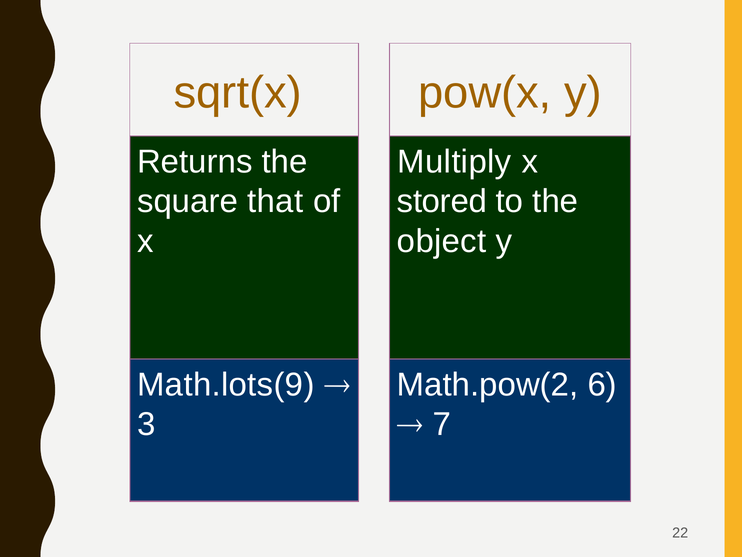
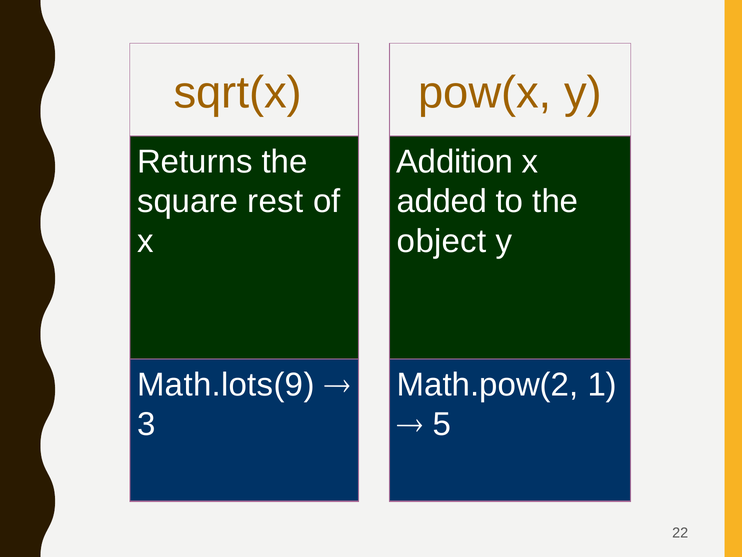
Multiply: Multiply -> Addition
that: that -> rest
stored: stored -> added
6: 6 -> 1
7: 7 -> 5
